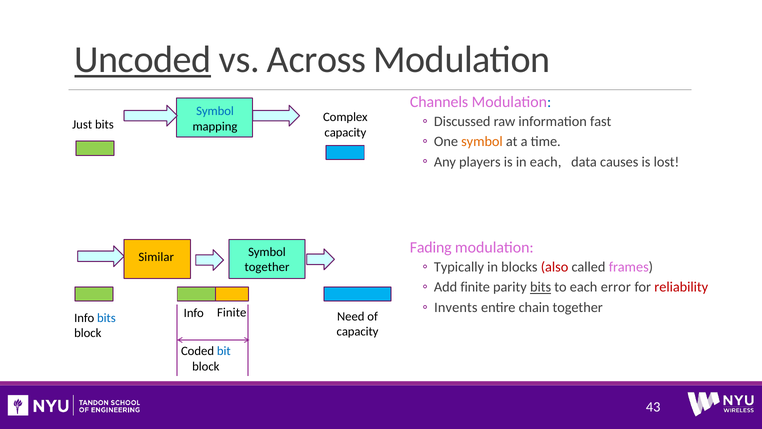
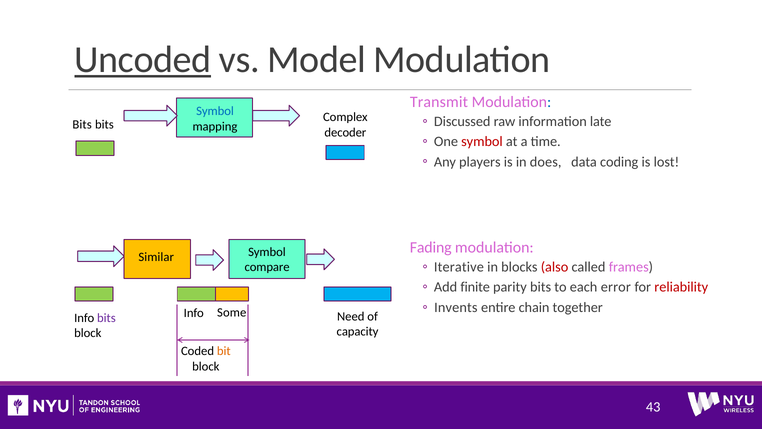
Across: Across -> Model
Channels: Channels -> Transmit
fast: fast -> late
Just at (82, 125): Just -> Bits
capacity at (345, 132): capacity -> decoder
symbol at (482, 142) colour: orange -> red
in each: each -> does
causes: causes -> coding
Typically: Typically -> Iterative
together at (267, 267): together -> compare
bits at (541, 287) underline: present -> none
Info Finite: Finite -> Some
bits at (106, 318) colour: blue -> purple
bit colour: blue -> orange
